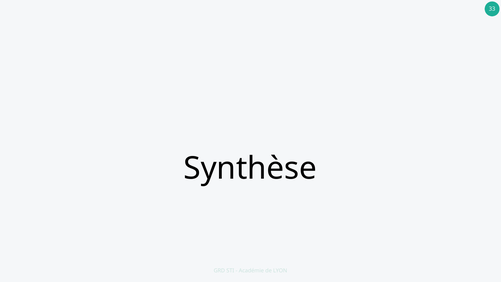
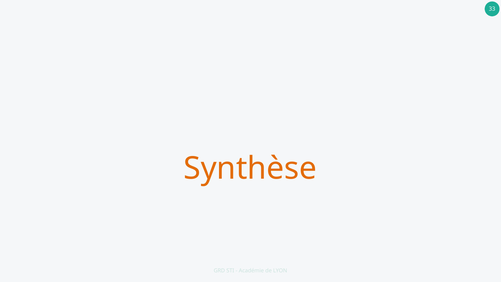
Synthèse colour: black -> orange
